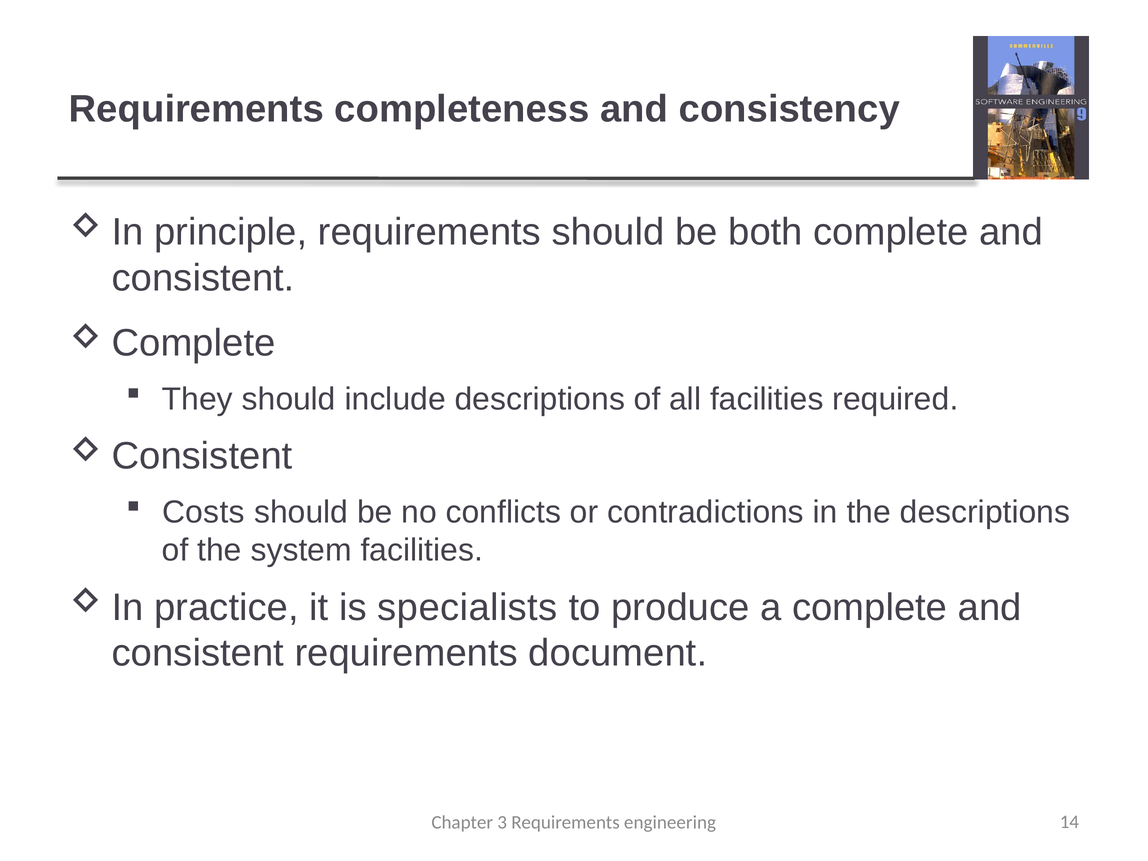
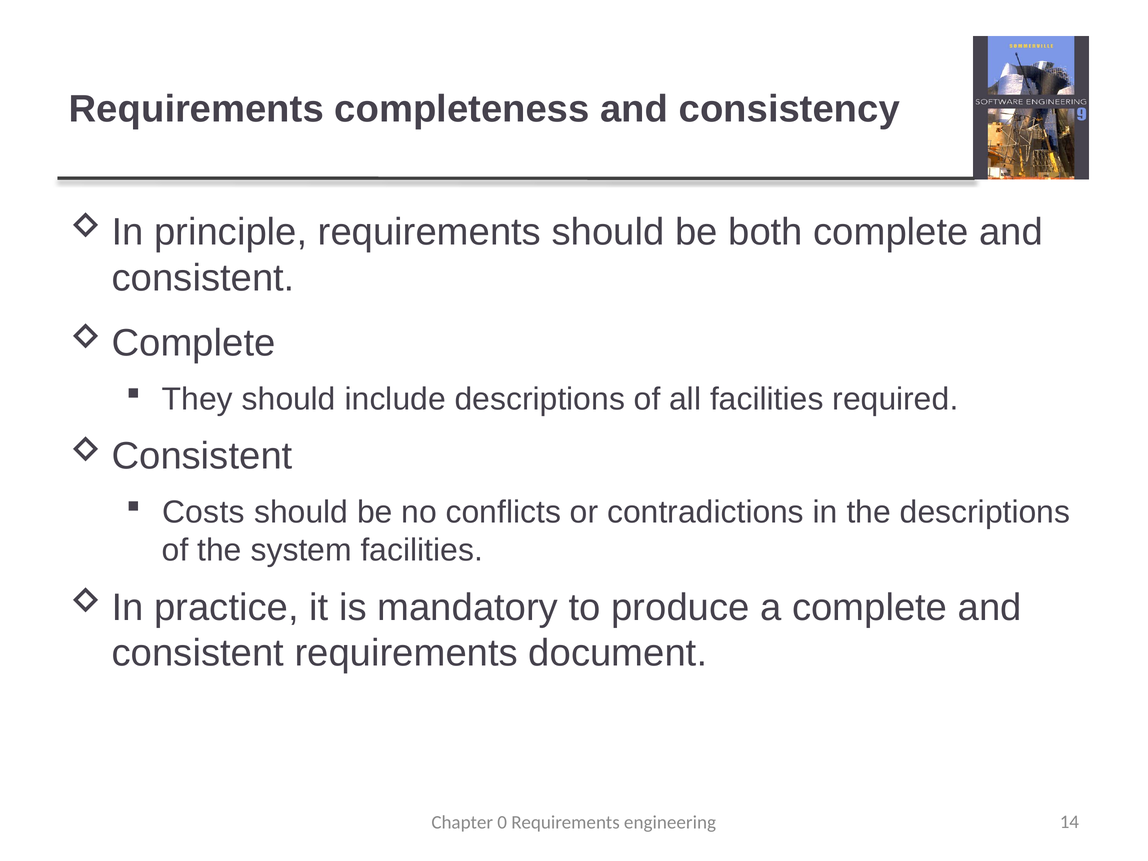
specialists: specialists -> mandatory
3: 3 -> 0
